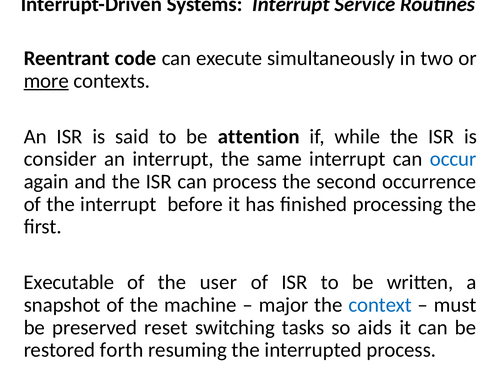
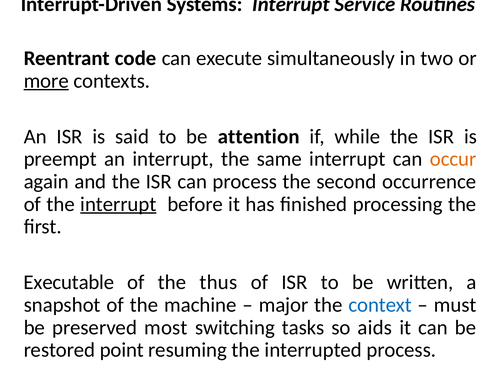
consider: consider -> preempt
occur colour: blue -> orange
interrupt at (118, 204) underline: none -> present
user: user -> thus
reset: reset -> most
forth: forth -> point
